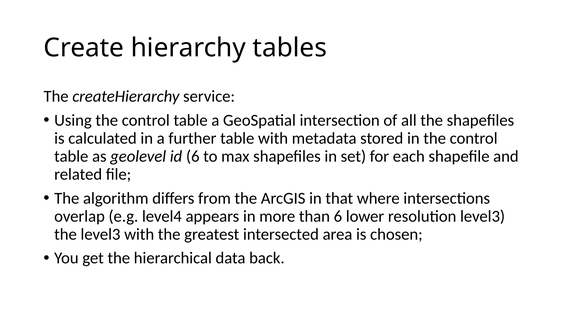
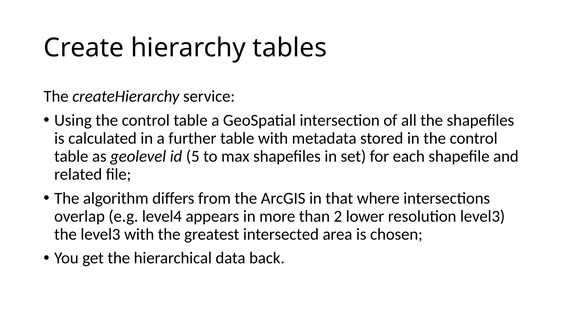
id 6: 6 -> 5
than 6: 6 -> 2
